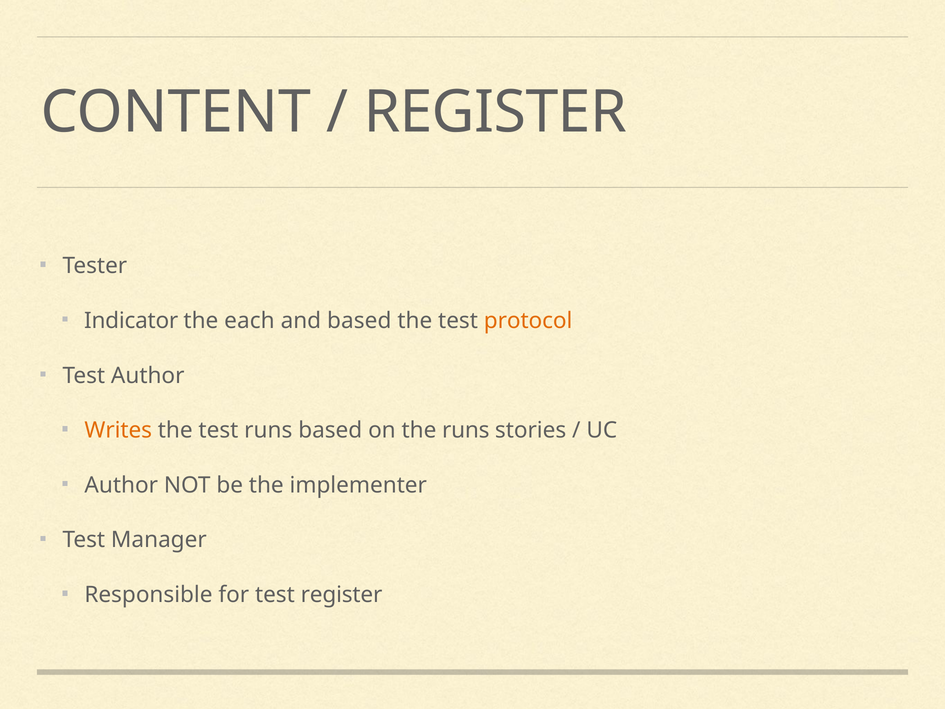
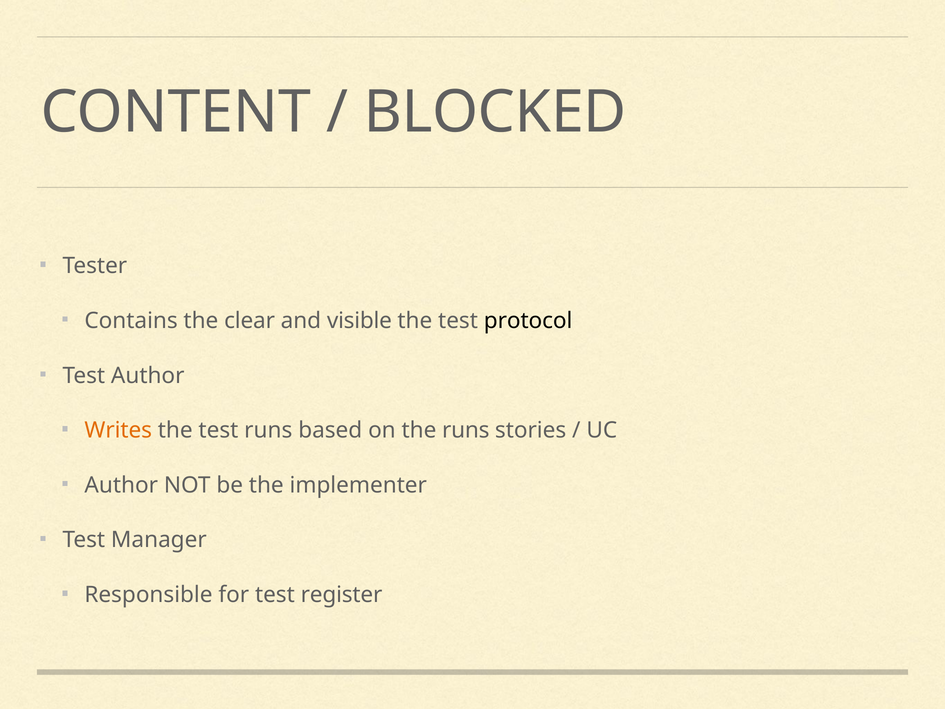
REGISTER at (495, 112): REGISTER -> BLOCKED
Indicator: Indicator -> Contains
each: each -> clear
and based: based -> visible
protocol colour: orange -> black
